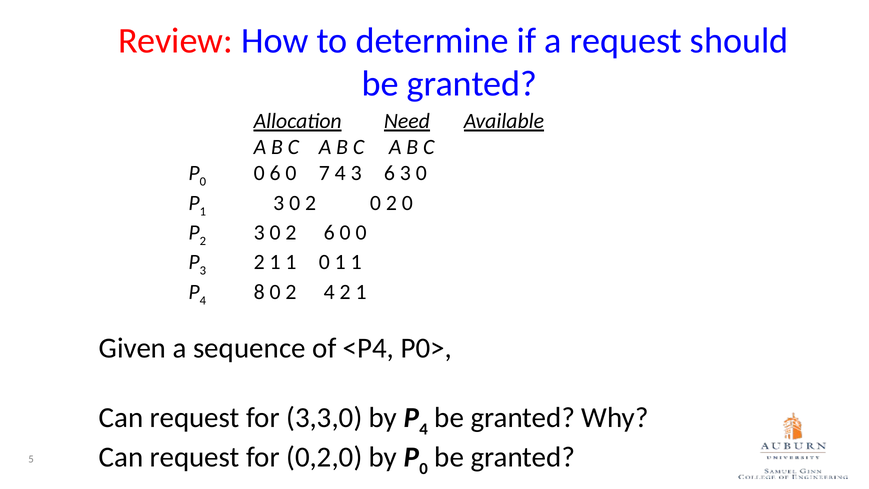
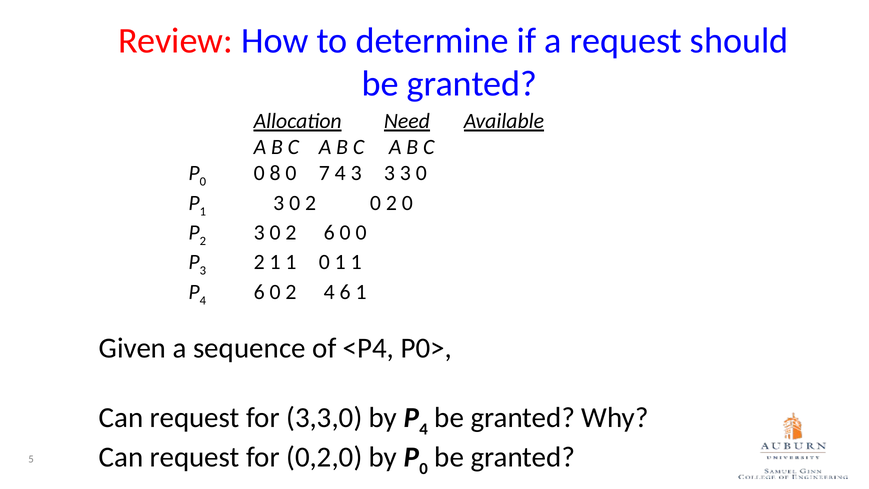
0 6: 6 -> 8
4 3 6: 6 -> 3
8 at (259, 292): 8 -> 6
2 4 2: 2 -> 6
